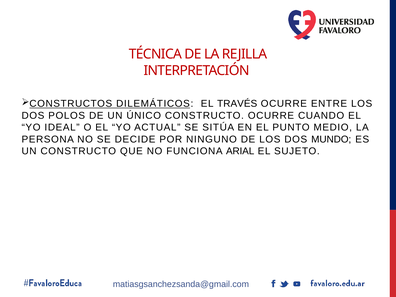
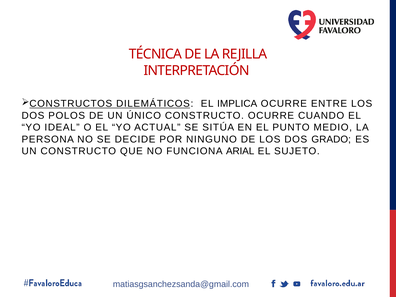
TRAVÉS: TRAVÉS -> IMPLICA
MUNDO: MUNDO -> GRADO
